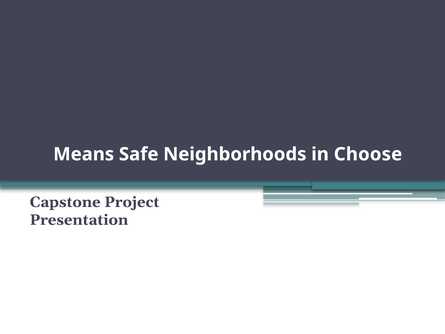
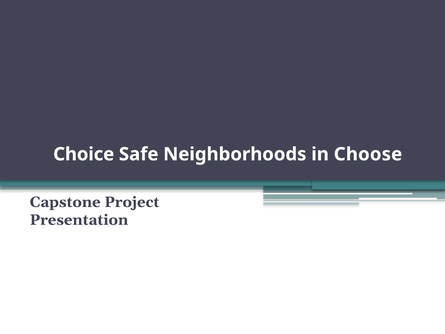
Means: Means -> Choice
